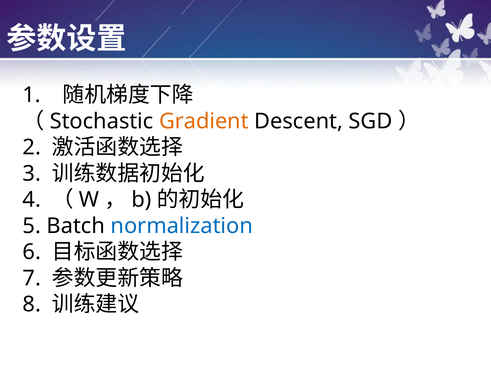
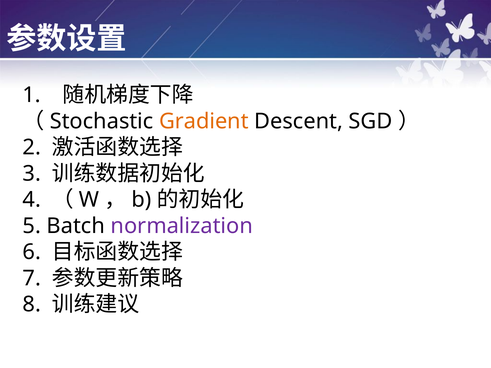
normalization colour: blue -> purple
